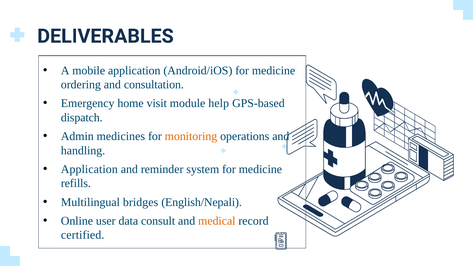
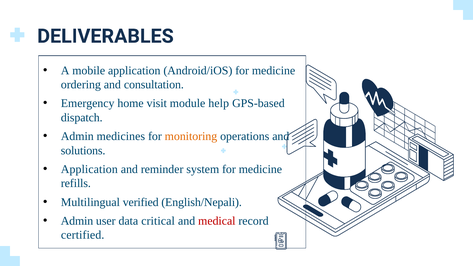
handling: handling -> solutions
bridges: bridges -> verified
Online at (77, 221): Online -> Admin
consult: consult -> critical
medical colour: orange -> red
